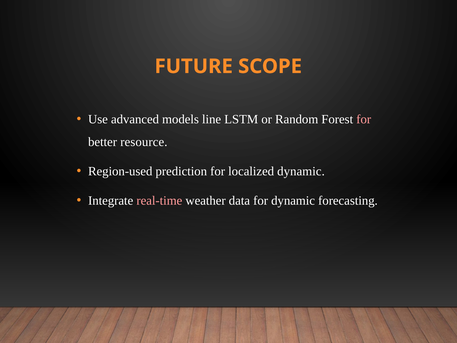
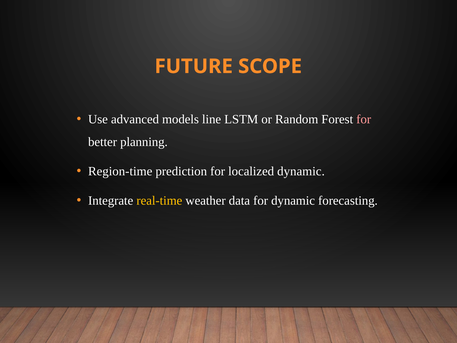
resource: resource -> planning
Region-used: Region-used -> Region-time
real-time colour: pink -> yellow
